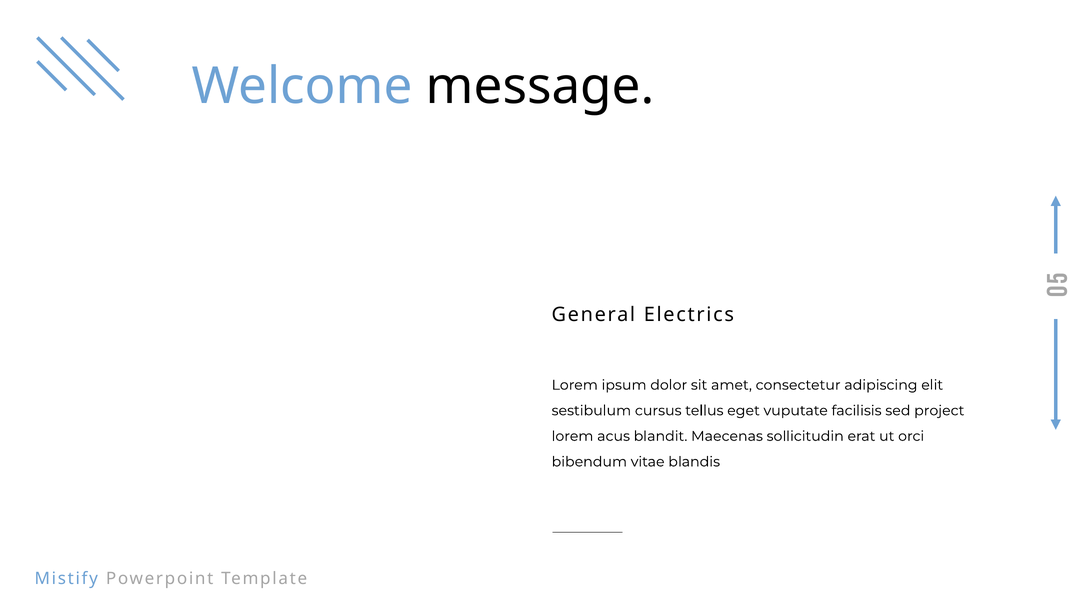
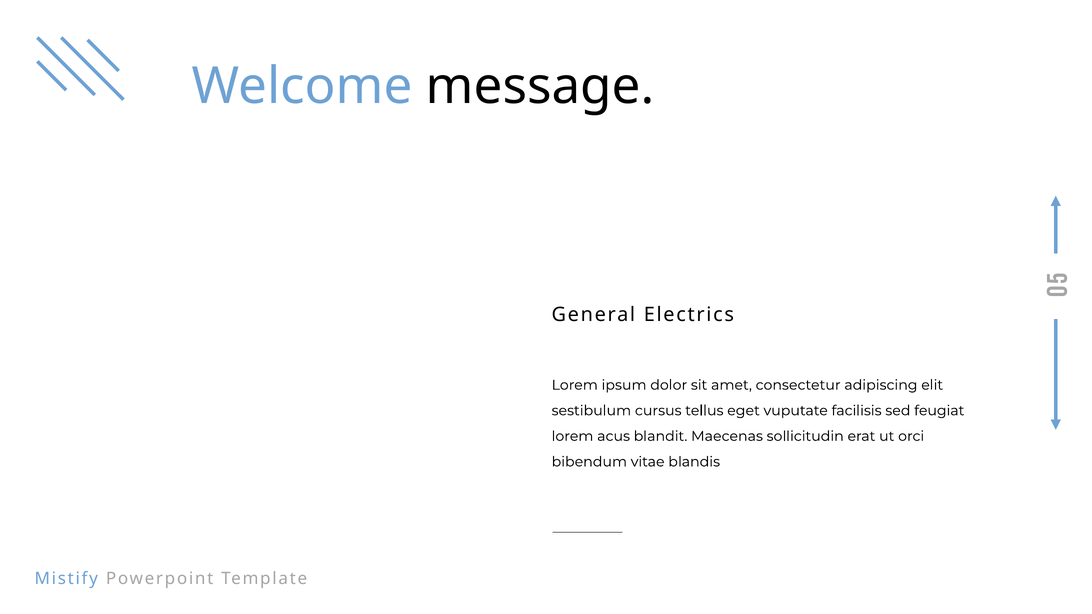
project: project -> feugiat
